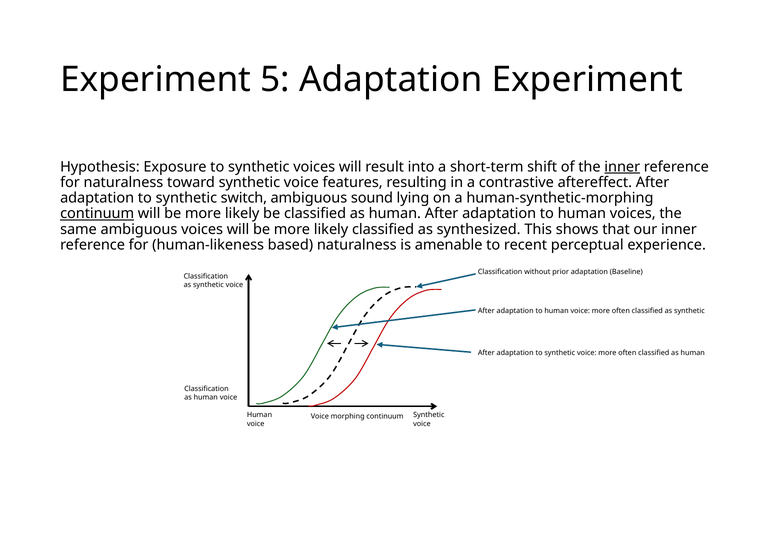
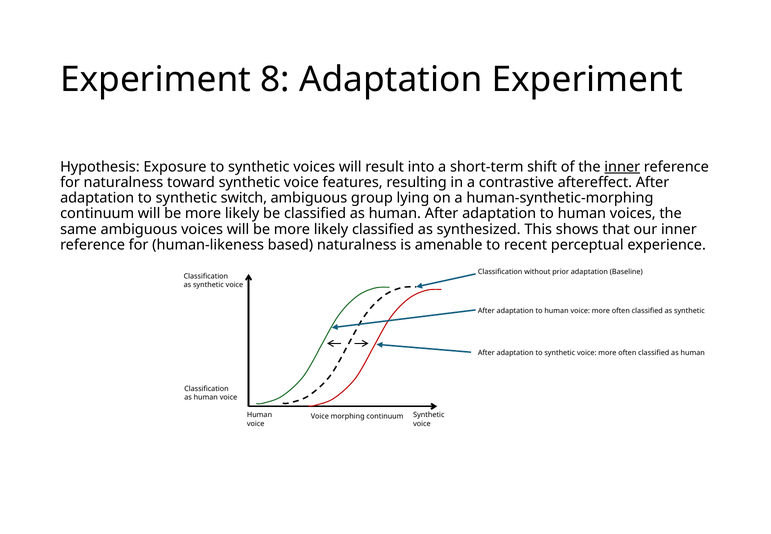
5: 5 -> 8
sound: sound -> group
continuum at (97, 214) underline: present -> none
